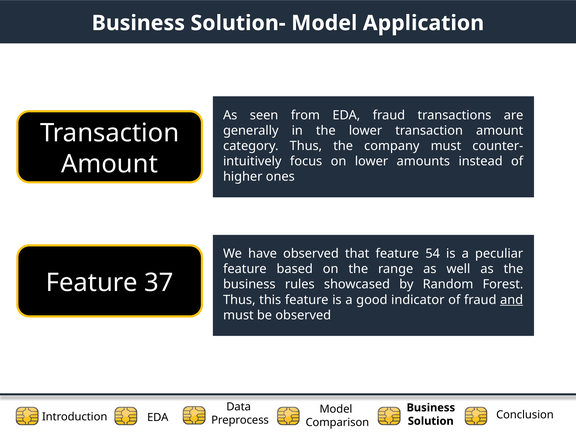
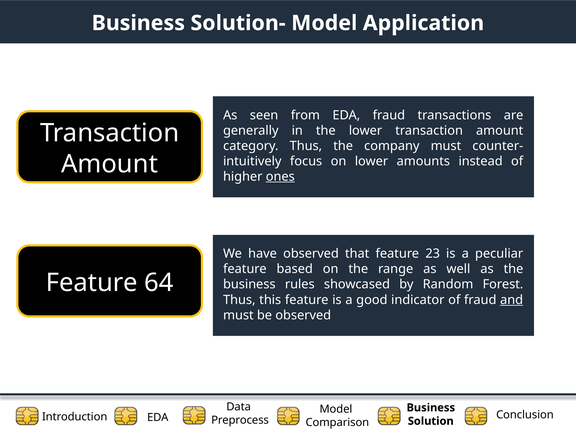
ones underline: none -> present
54: 54 -> 23
37: 37 -> 64
